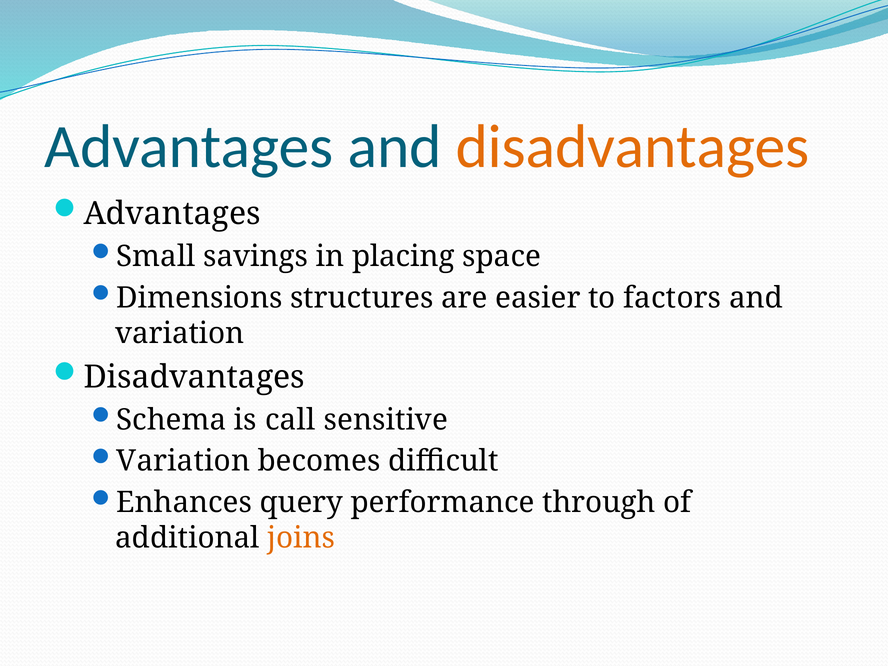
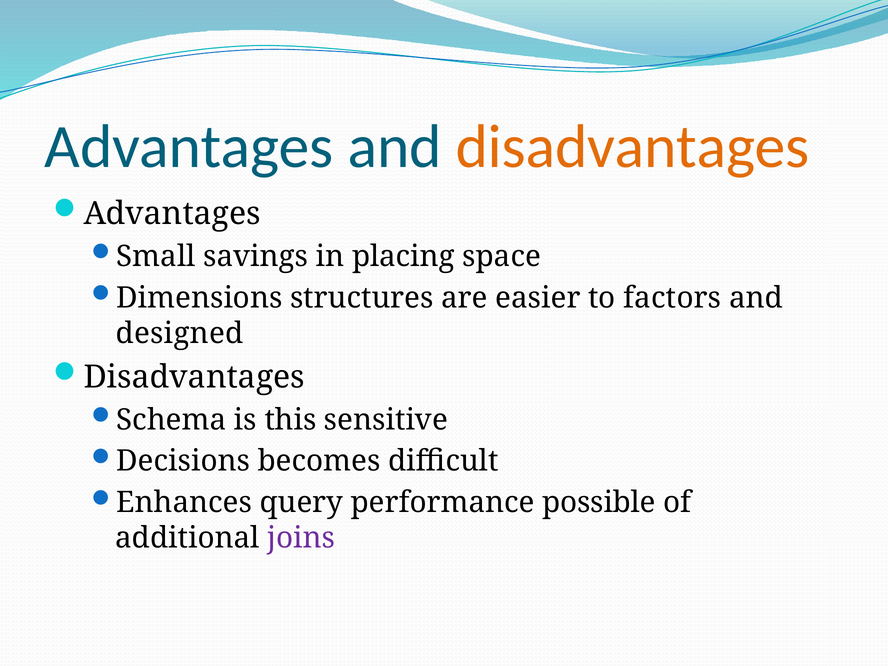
variation at (180, 333): variation -> designed
call: call -> this
Variation at (183, 461): Variation -> Decisions
through: through -> possible
joins colour: orange -> purple
